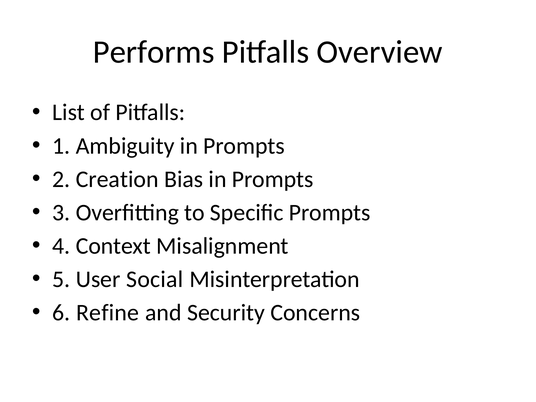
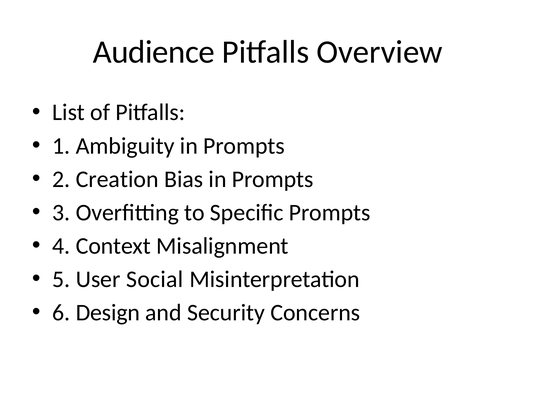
Performs: Performs -> Audience
Refine: Refine -> Design
